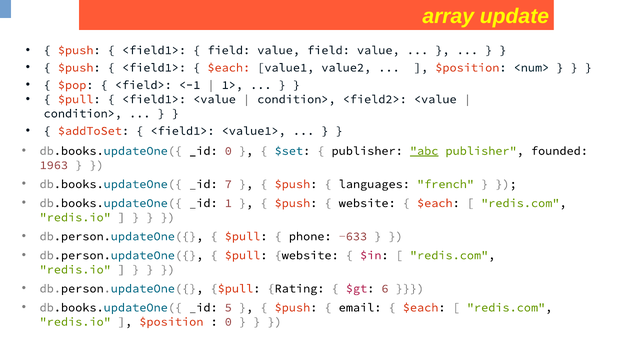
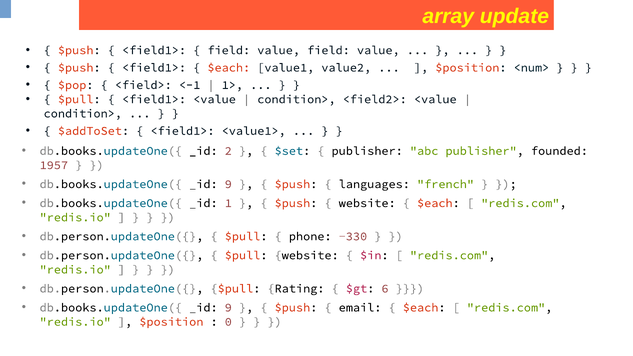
_id 0: 0 -> 2
abc underline: present -> none
1963: 1963 -> 1957
7 at (228, 184): 7 -> 9
-633: -633 -> -330
5 at (228, 308): 5 -> 9
